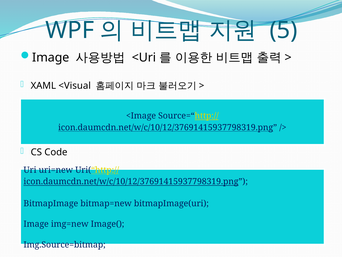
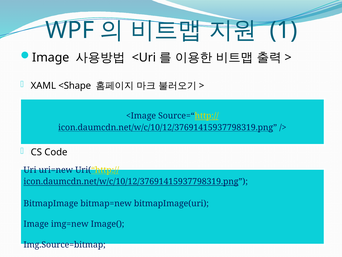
5: 5 -> 1
<Visual: <Visual -> <Shape
